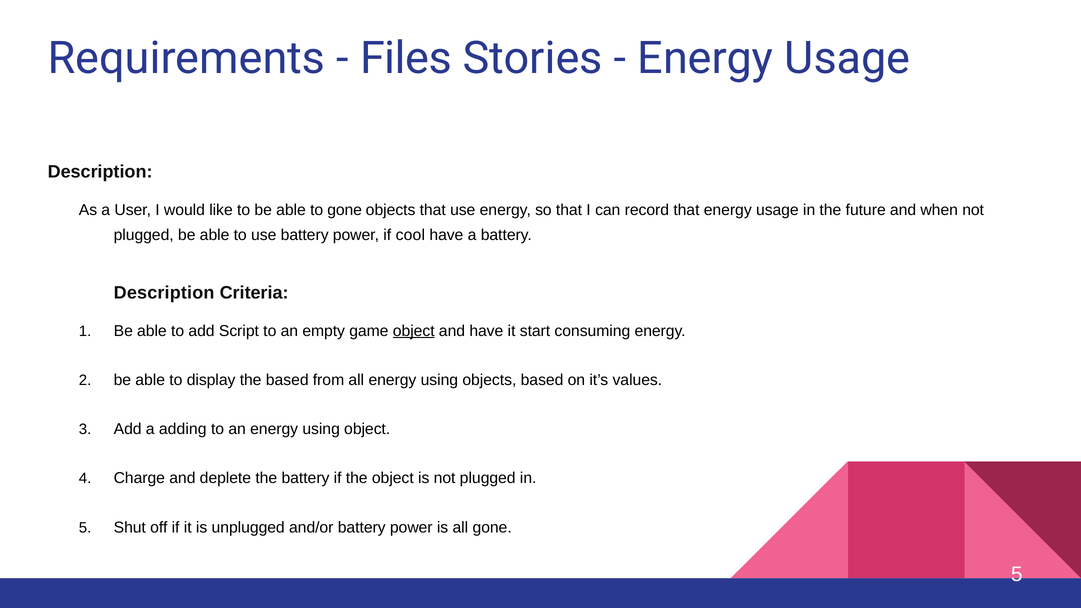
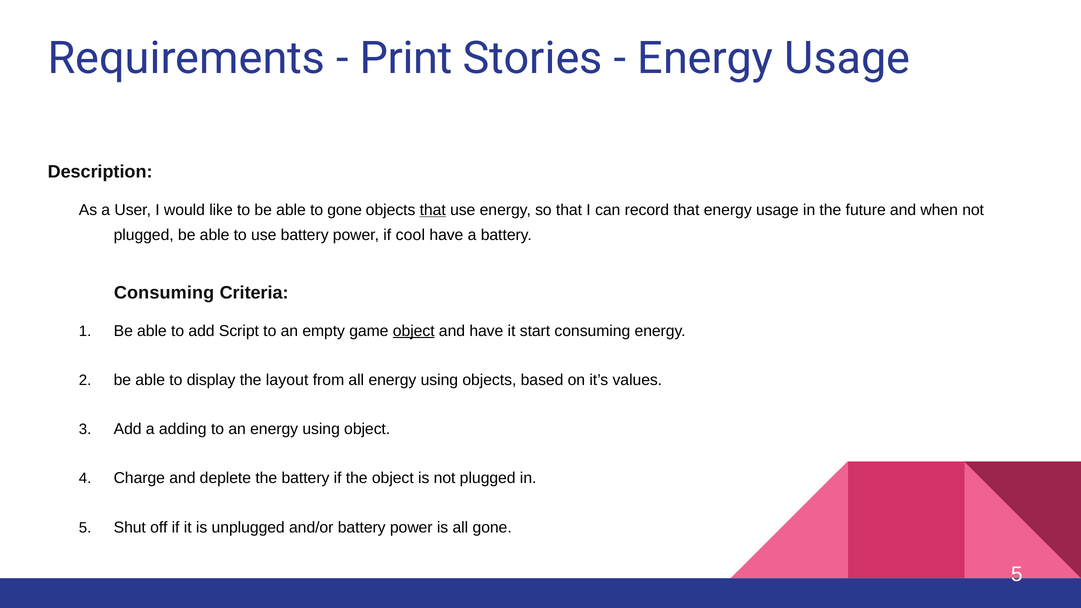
Files: Files -> Print
that at (433, 210) underline: none -> present
Description at (164, 293): Description -> Consuming
the based: based -> layout
